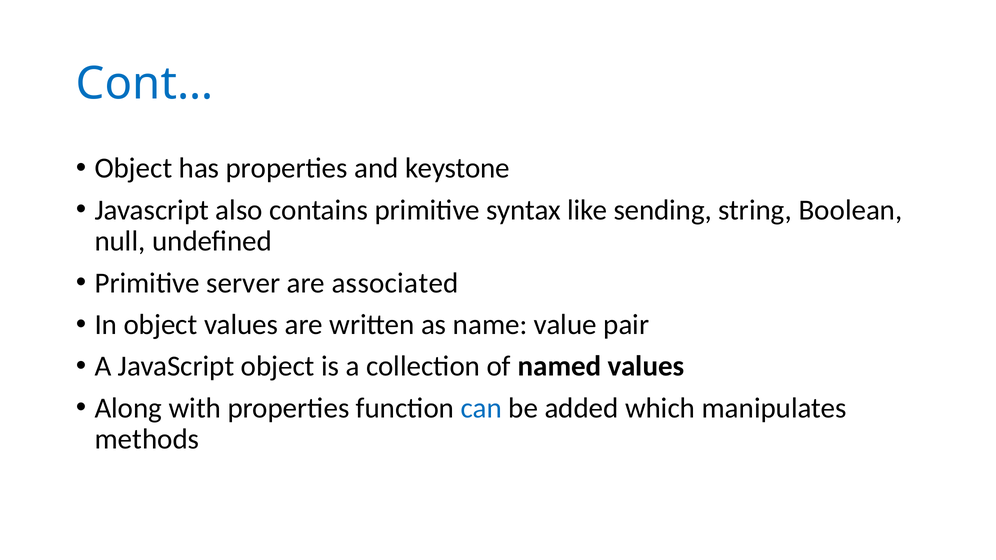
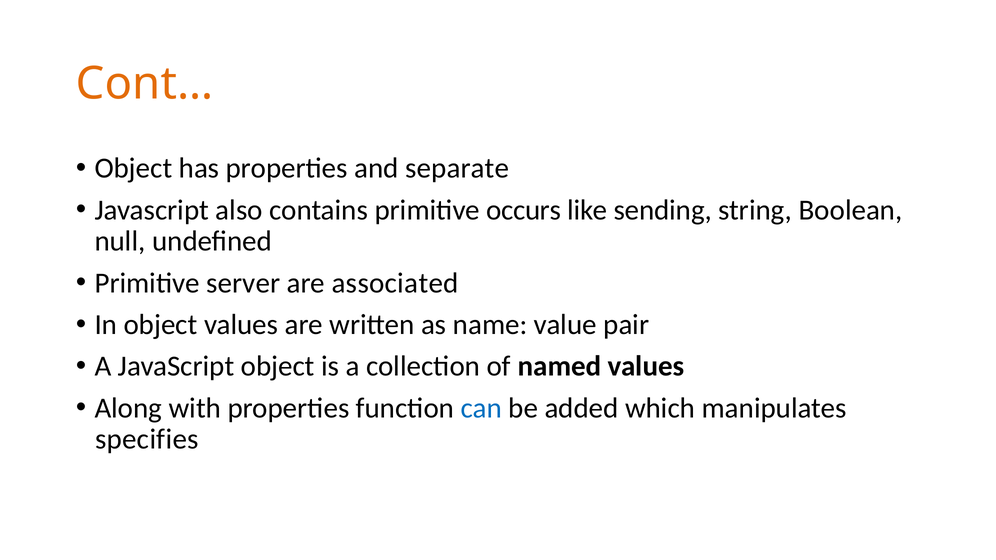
Cont… colour: blue -> orange
keystone: keystone -> separate
syntax: syntax -> occurs
methods: methods -> specifies
